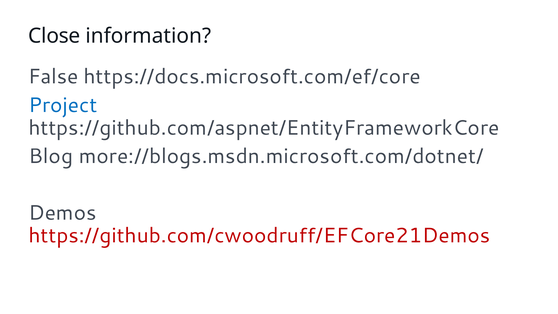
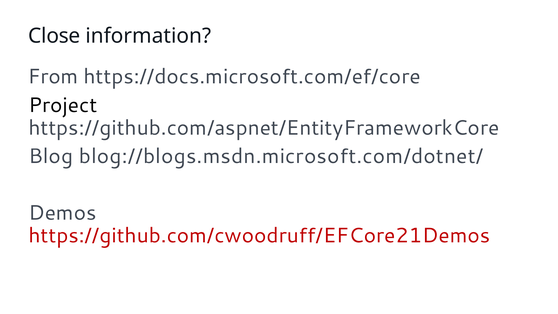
False: False -> From
Project colour: blue -> black
more://blogs.msdn.microsoft.com/dotnet/: more://blogs.msdn.microsoft.com/dotnet/ -> blog://blogs.msdn.microsoft.com/dotnet/
